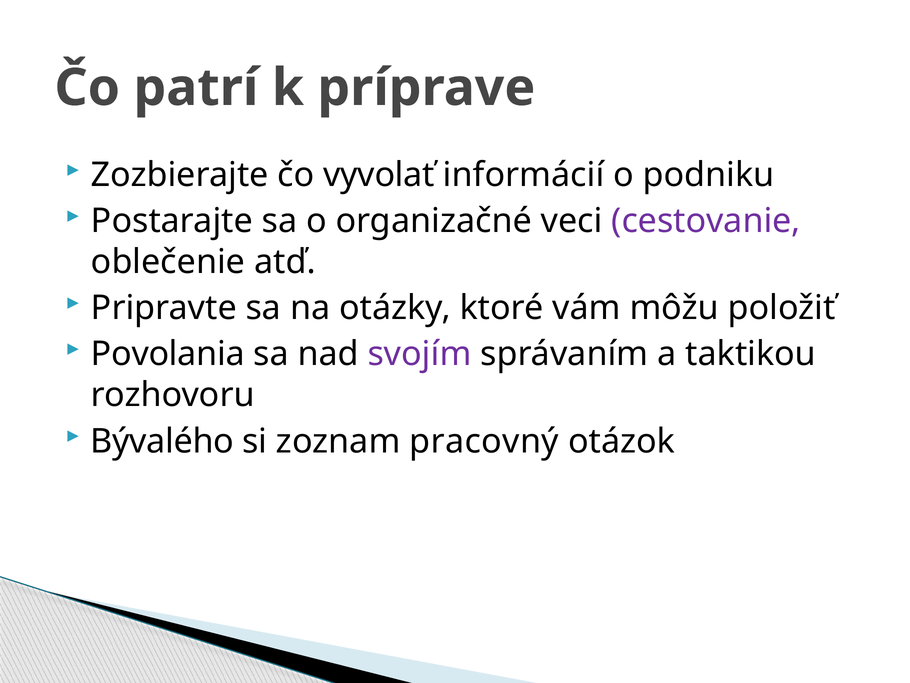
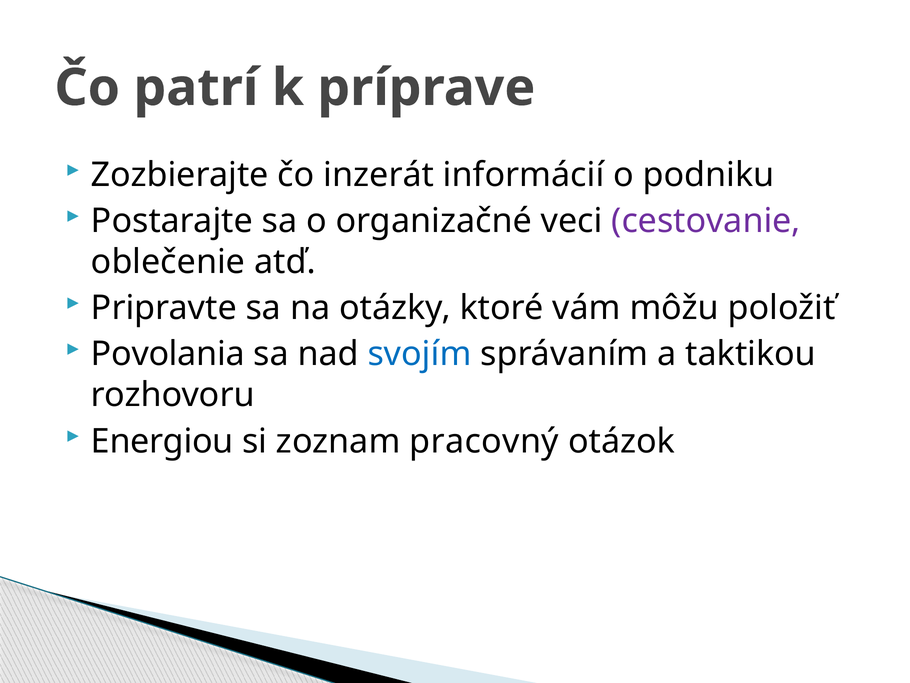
vyvolať: vyvolať -> inzerát
svojím colour: purple -> blue
Bývalého: Bývalého -> Energiou
